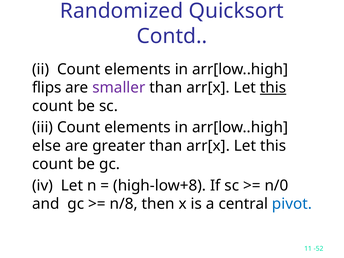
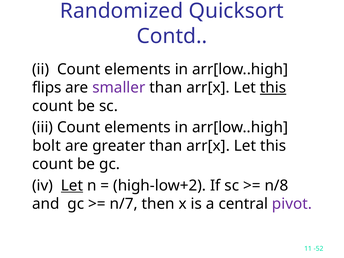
else: else -> bolt
Let at (72, 186) underline: none -> present
high-low+8: high-low+8 -> high-low+2
n/0: n/0 -> n/8
n/8: n/8 -> n/7
pivot colour: blue -> purple
